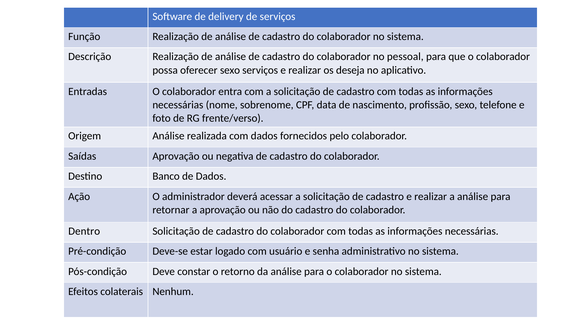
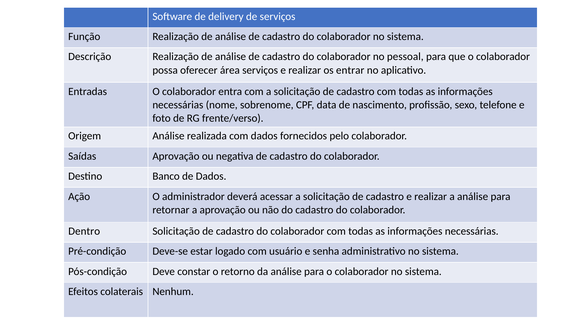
oferecer sexo: sexo -> área
deseja: deseja -> entrar
